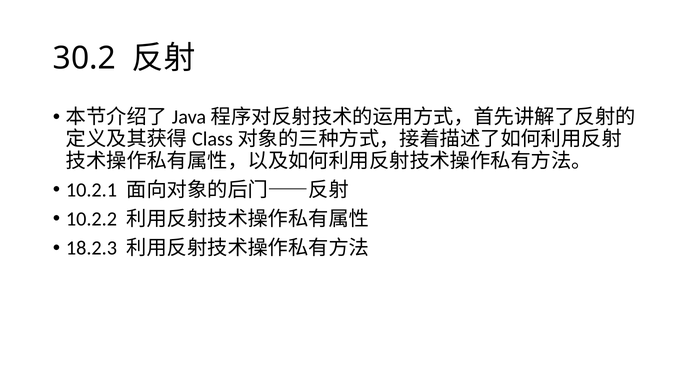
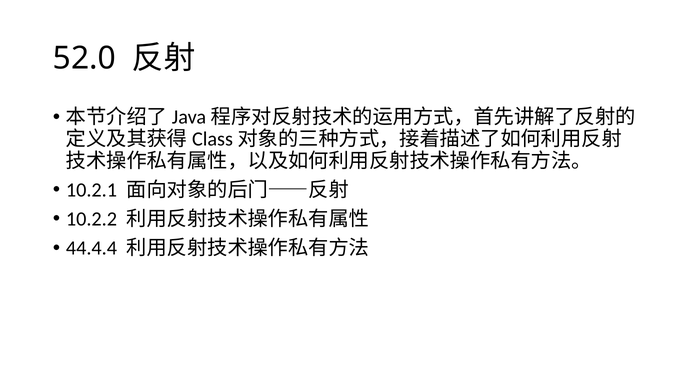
30.2: 30.2 -> 52.0
18.2.3: 18.2.3 -> 44.4.4
